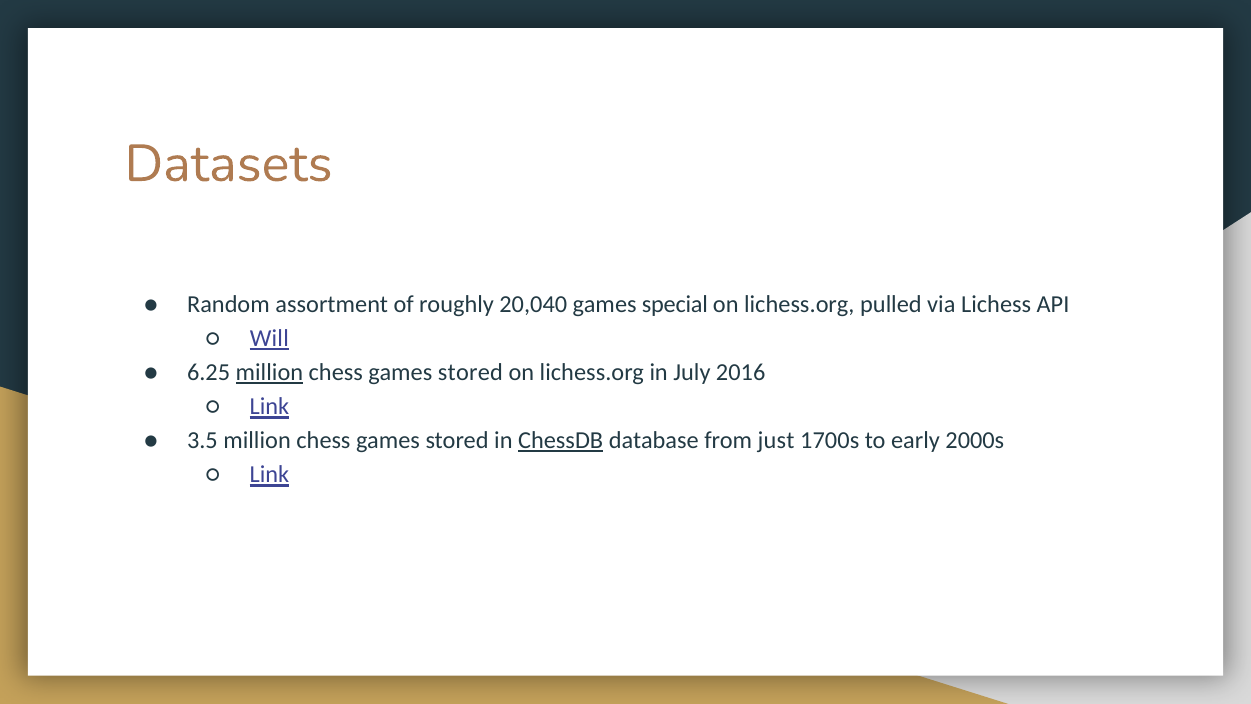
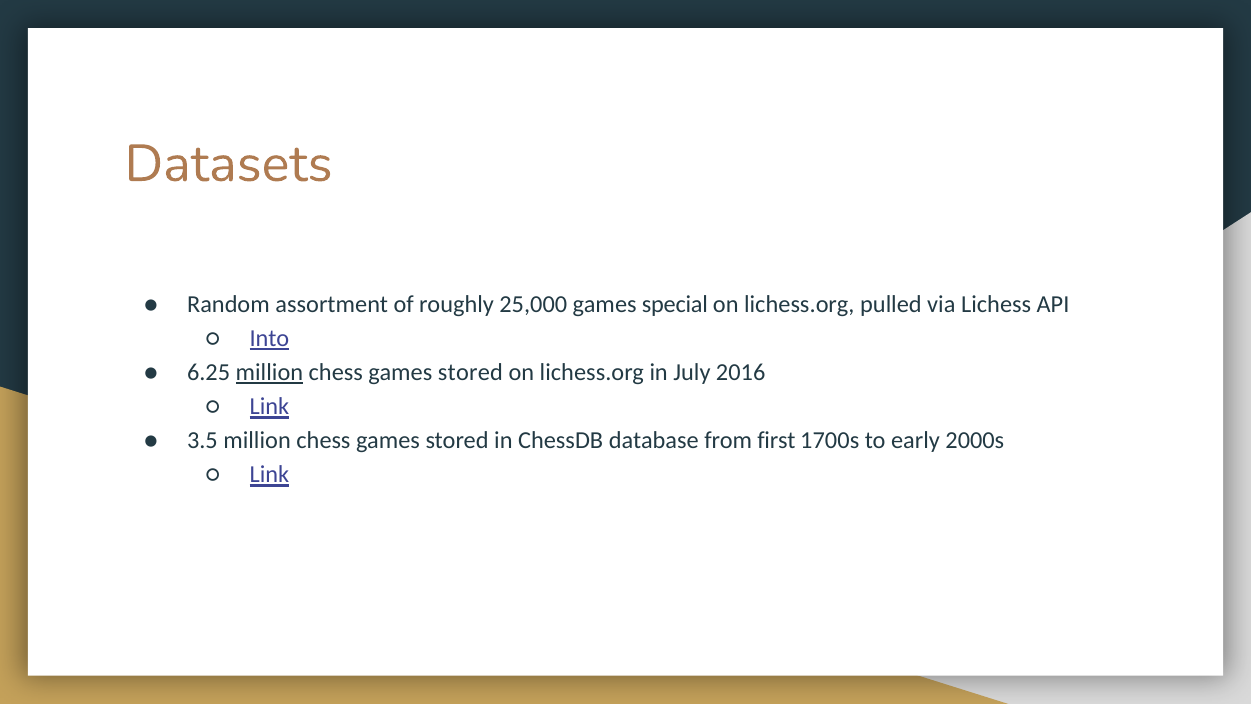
20,040: 20,040 -> 25,000
Will: Will -> Into
ChessDB underline: present -> none
just: just -> first
